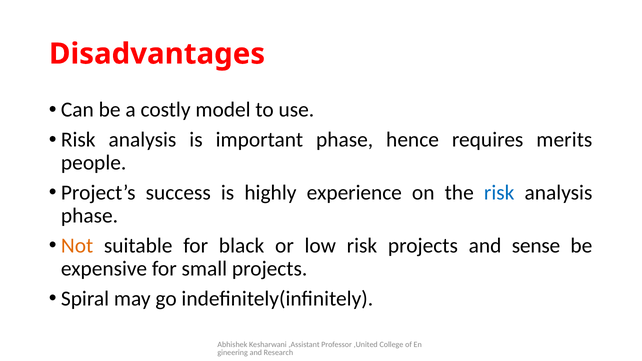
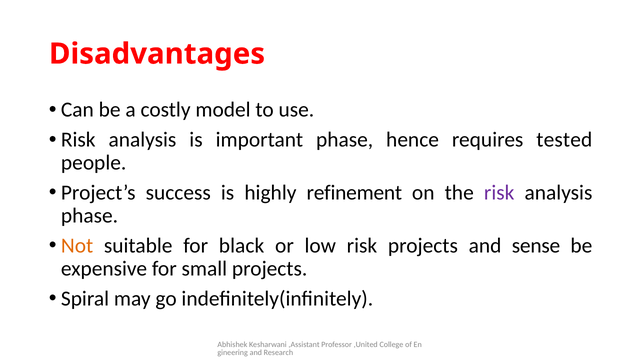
merits: merits -> tested
experience: experience -> refinement
risk at (499, 193) colour: blue -> purple
